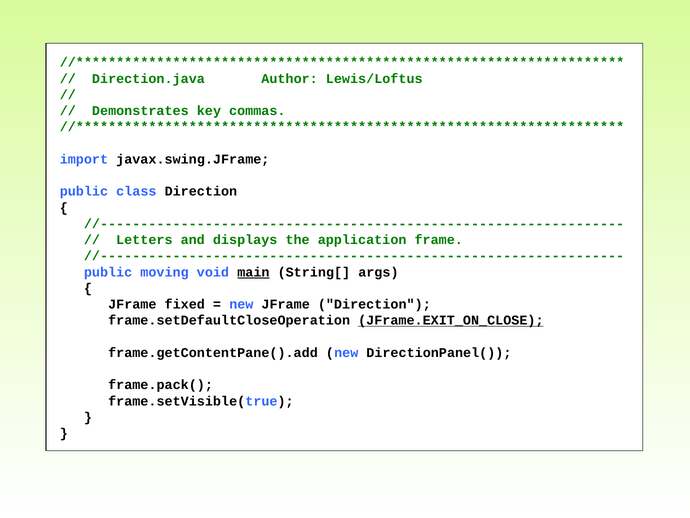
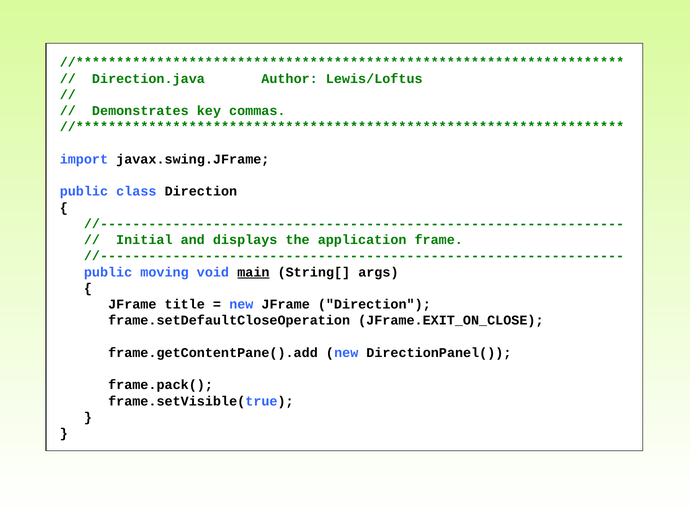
Letters: Letters -> Initial
fixed: fixed -> title
JFrame.EXIT_ON_CLOSE underline: present -> none
